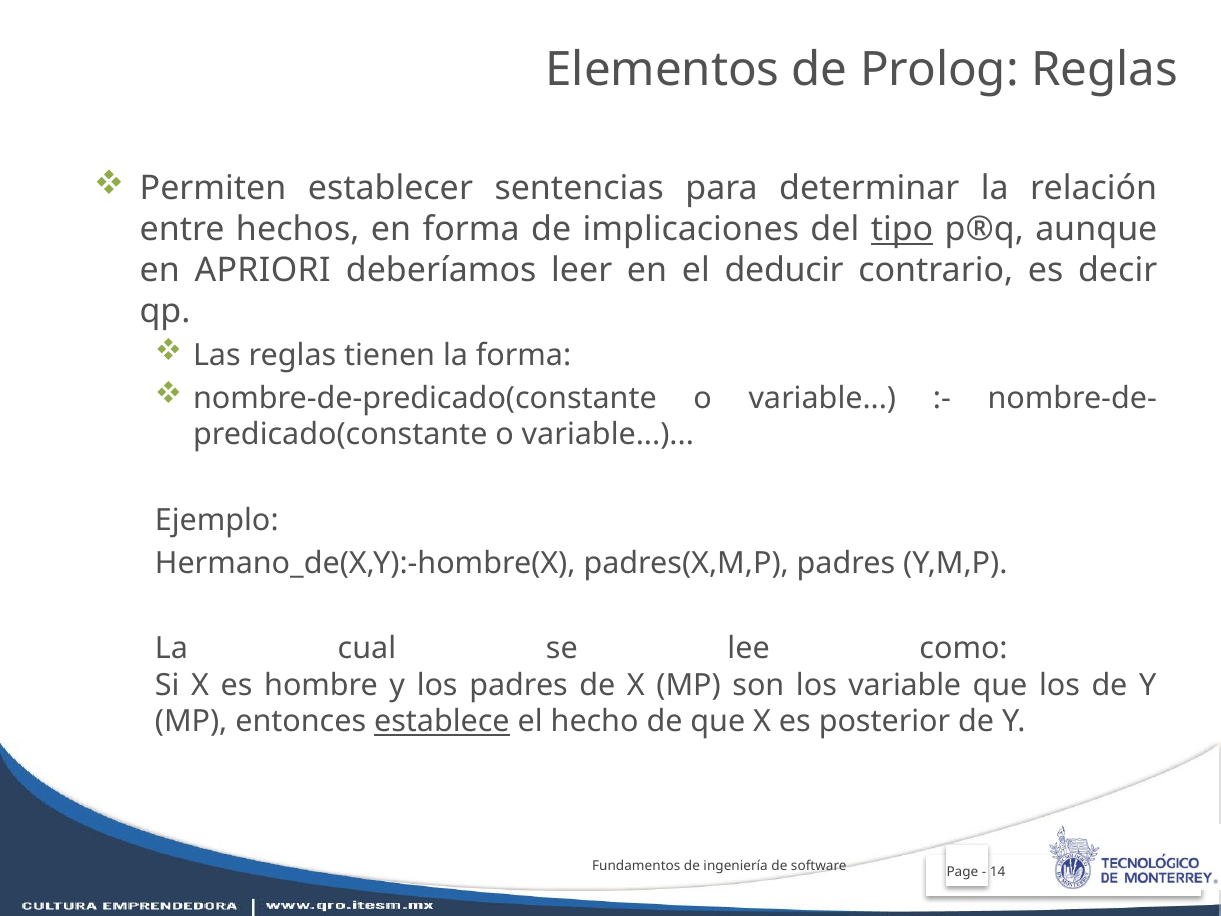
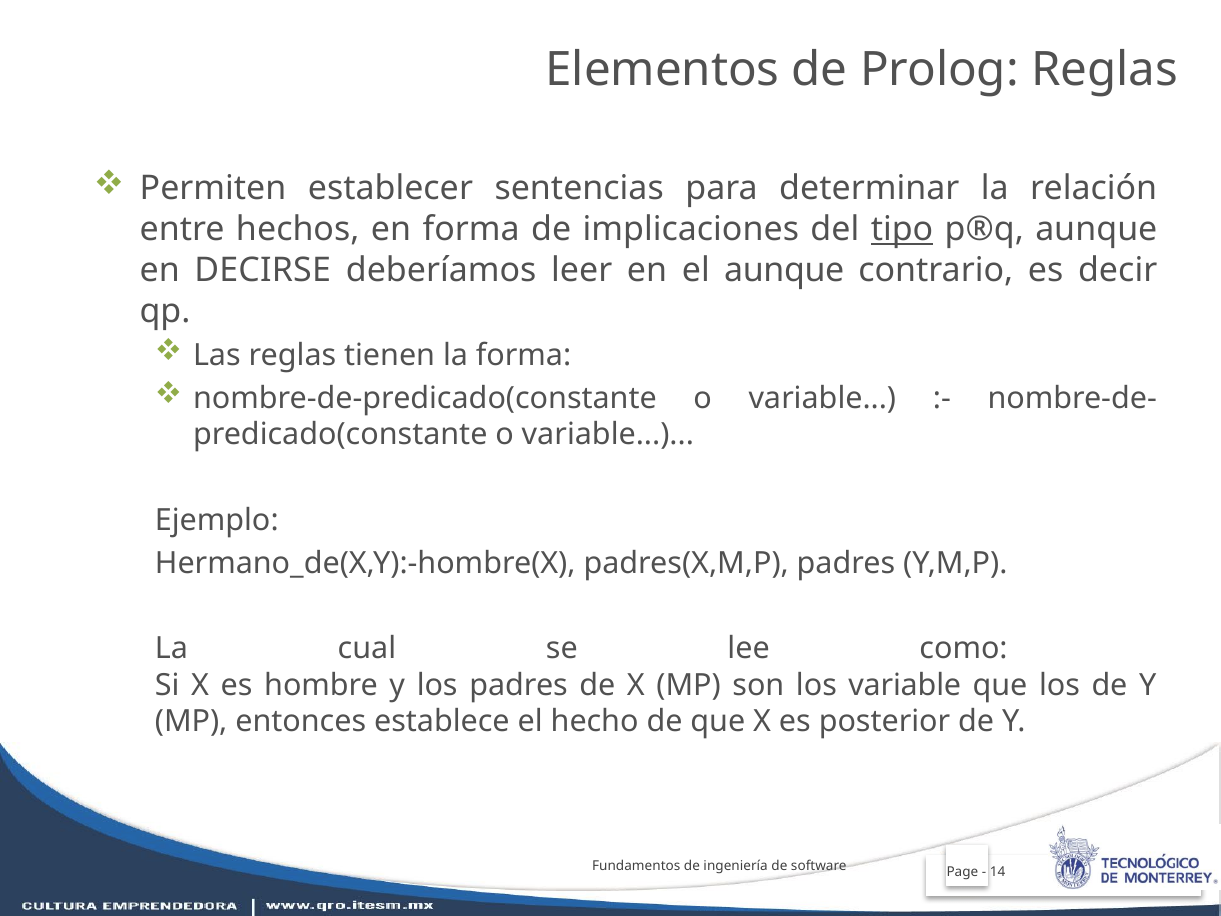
APRIORI: APRIORI -> DECIRSE
el deducir: deducir -> aunque
establece underline: present -> none
